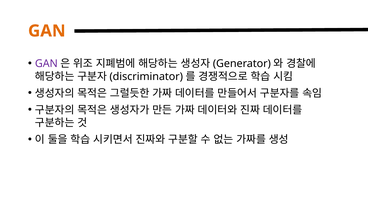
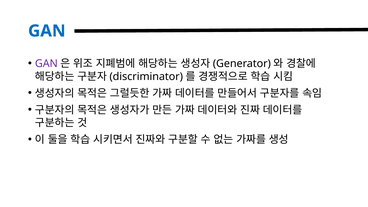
GAN at (47, 31) colour: orange -> blue
